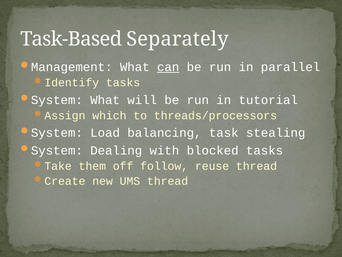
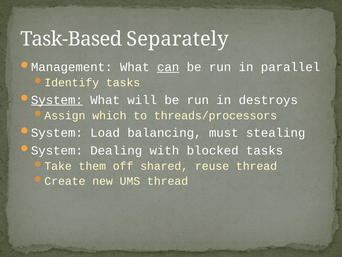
System at (57, 100) underline: none -> present
tutorial: tutorial -> destroys
task: task -> must
follow: follow -> shared
